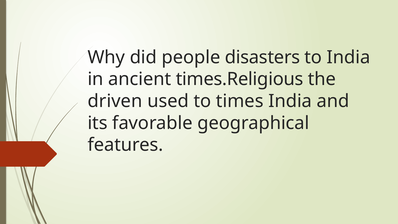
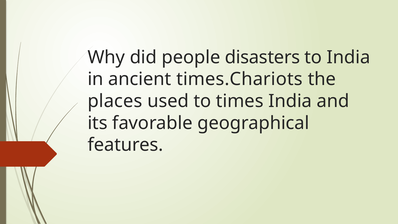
times.Religious: times.Religious -> times.Chariots
driven: driven -> places
